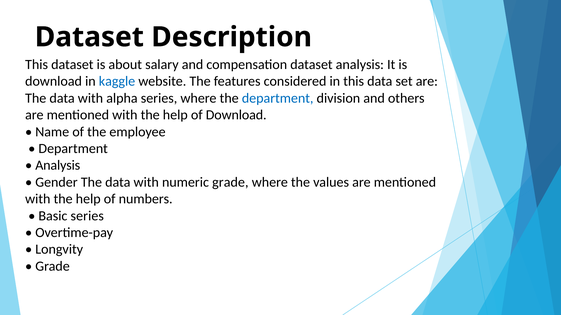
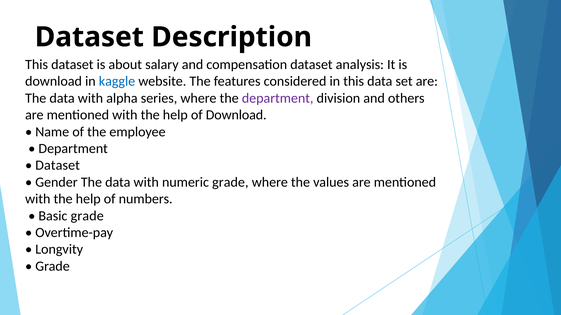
department at (278, 98) colour: blue -> purple
Analysis at (58, 166): Analysis -> Dataset
Basic series: series -> grade
